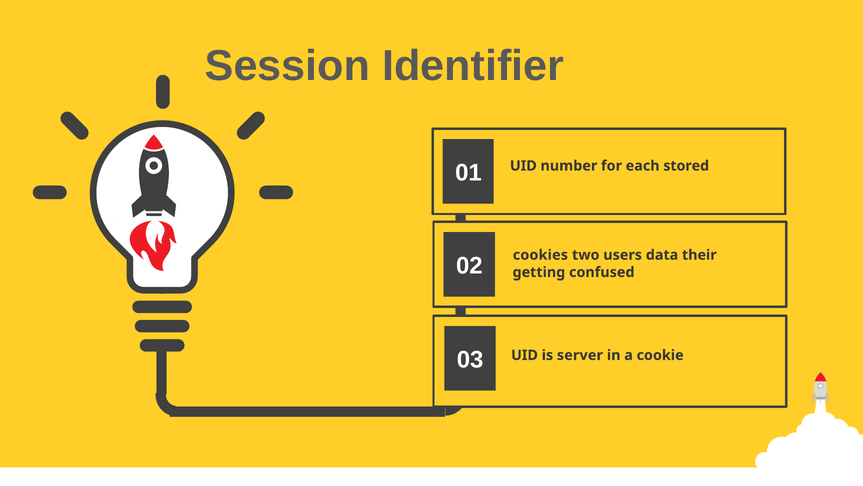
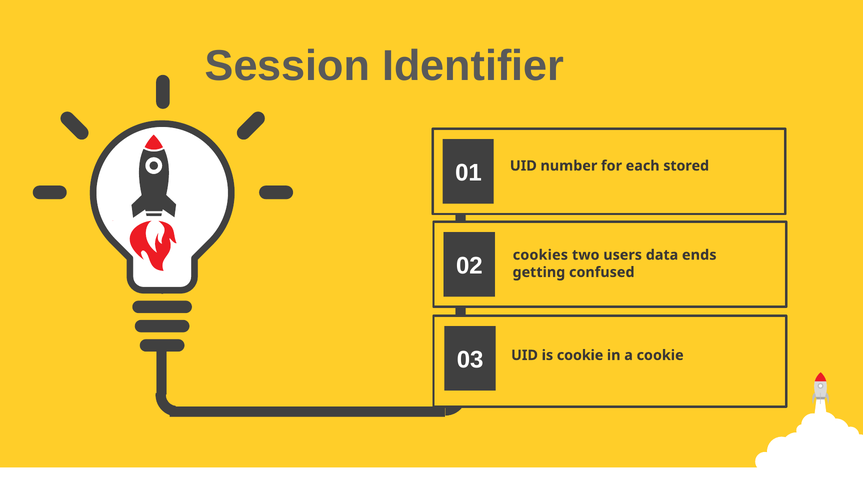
their: their -> ends
is server: server -> cookie
